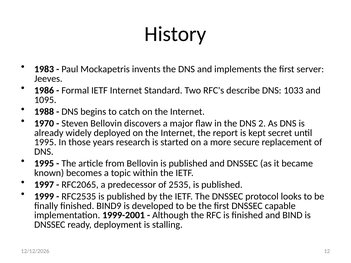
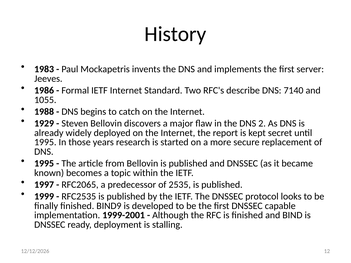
1033: 1033 -> 7140
1095: 1095 -> 1055
1970: 1970 -> 1929
